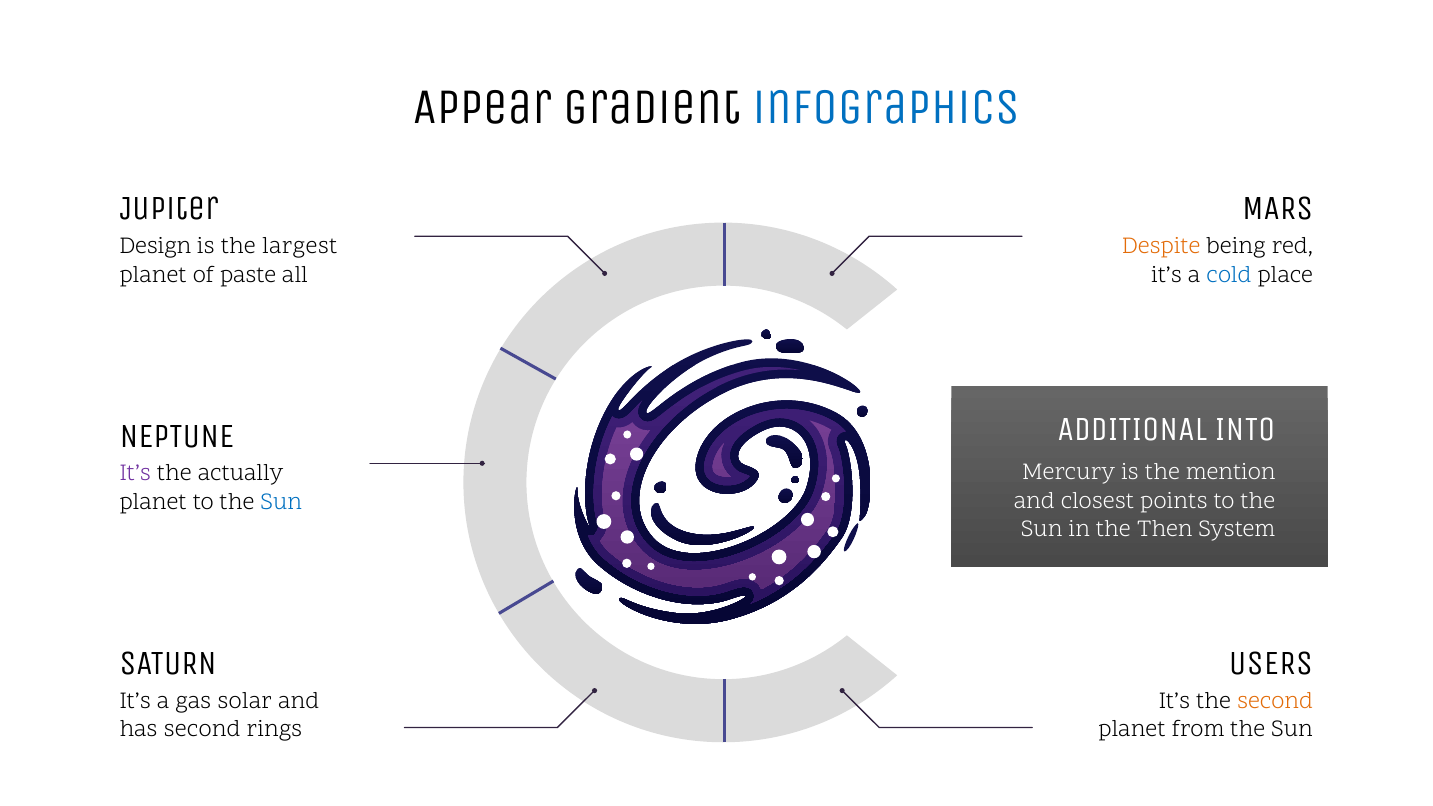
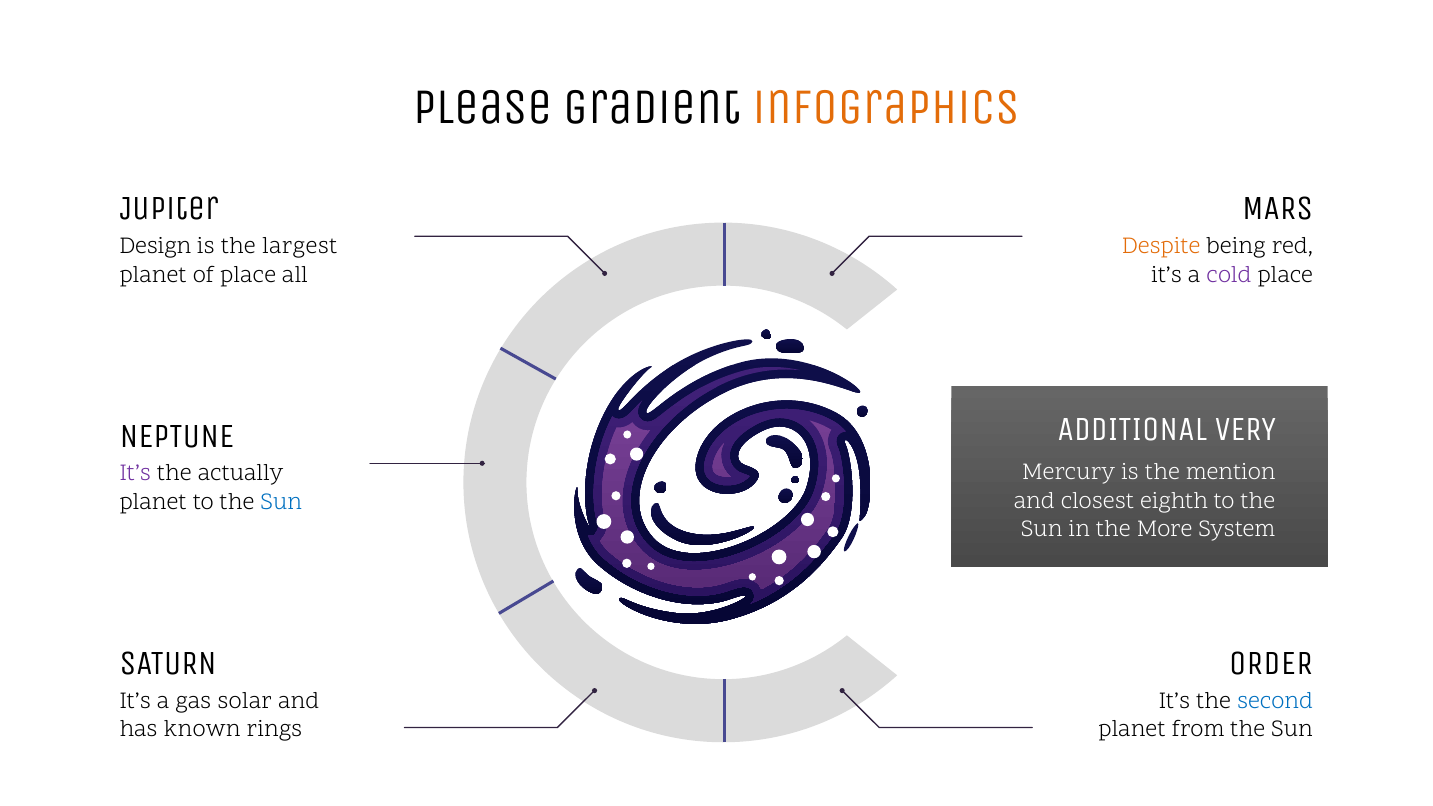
Appear: Appear -> Please
infographics colour: blue -> orange
of paste: paste -> place
cold colour: blue -> purple
INTO: INTO -> VERY
points: points -> eighth
Then: Then -> More
USERS: USERS -> ORDER
second at (1275, 700) colour: orange -> blue
has second: second -> known
